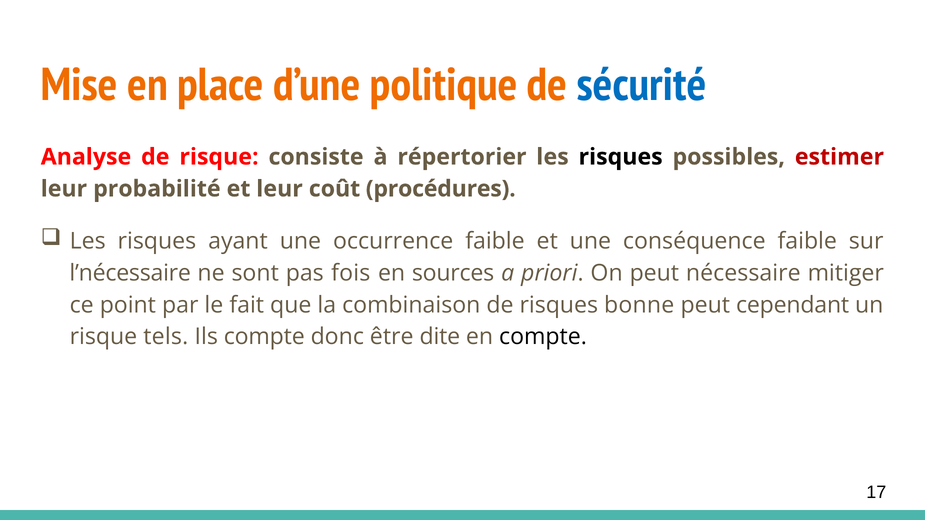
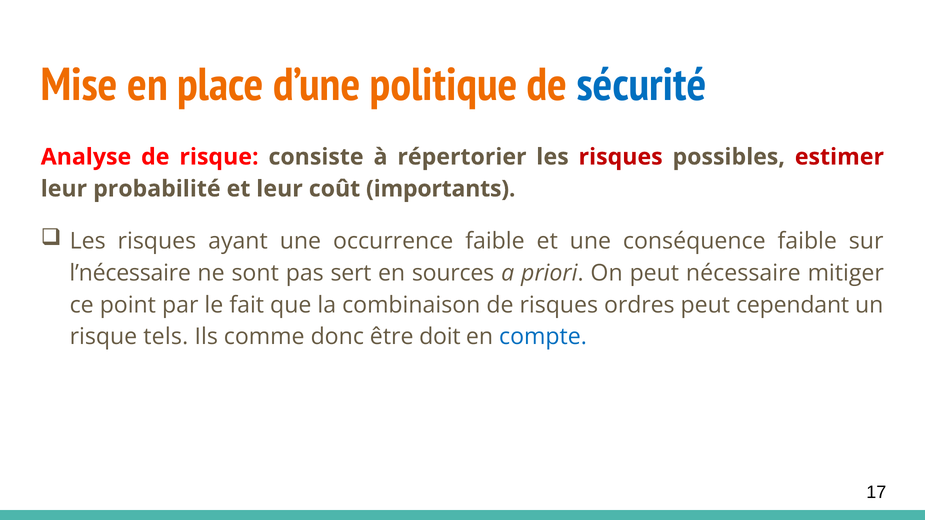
risques at (621, 157) colour: black -> red
procédures: procédures -> importants
fois: fois -> sert
bonne: bonne -> ordres
Ils compte: compte -> comme
dite: dite -> doit
compte at (543, 337) colour: black -> blue
